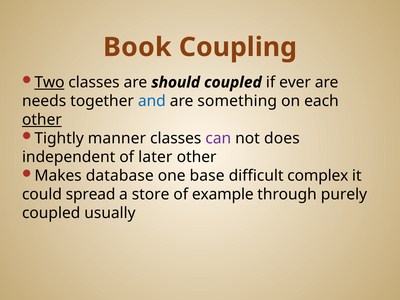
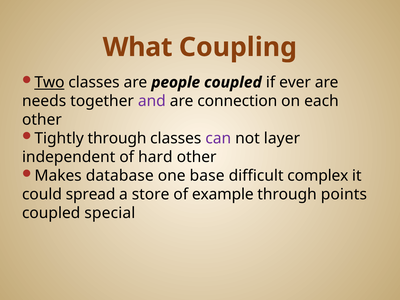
Book: Book -> What
should: should -> people
and colour: blue -> purple
something: something -> connection
other at (42, 120) underline: present -> none
Tightly manner: manner -> through
does: does -> layer
later: later -> hard
purely: purely -> points
usually: usually -> special
